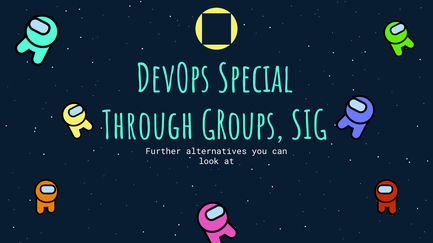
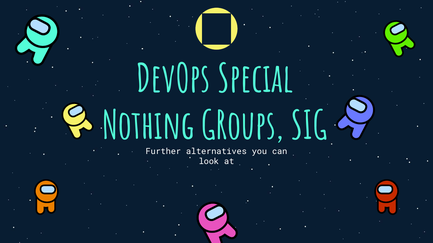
Through: Through -> Nothing
